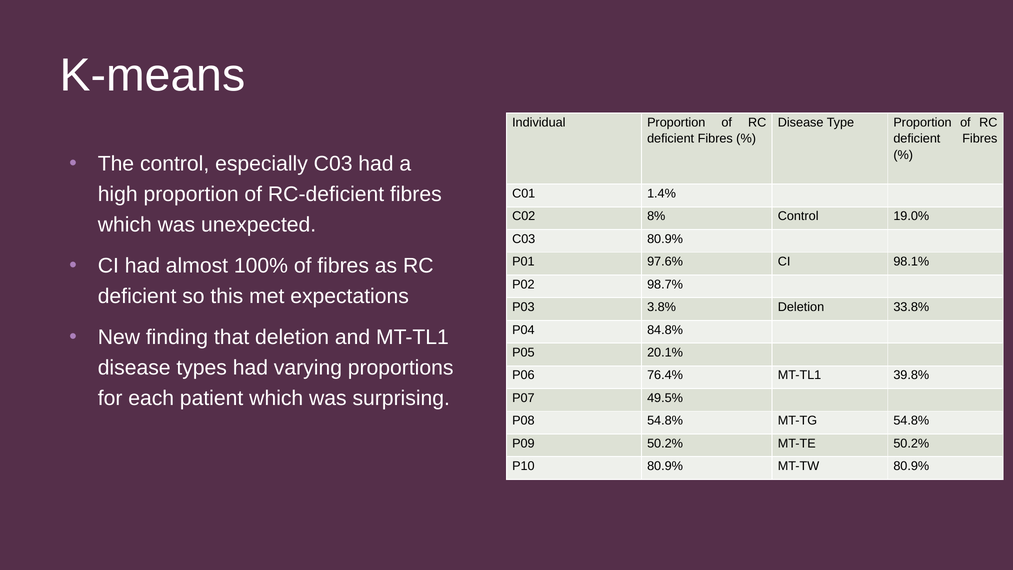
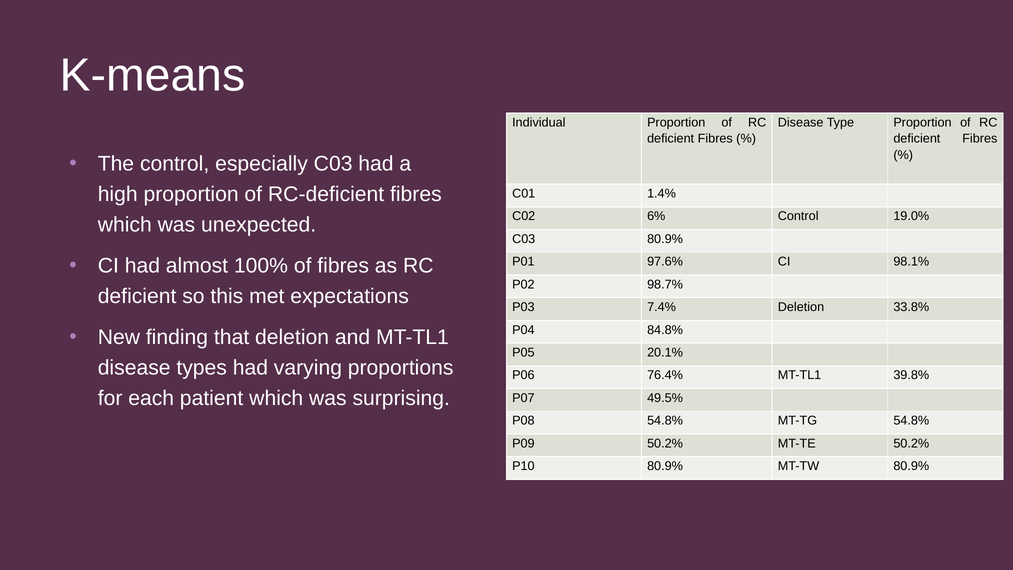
8%: 8% -> 6%
3.8%: 3.8% -> 7.4%
